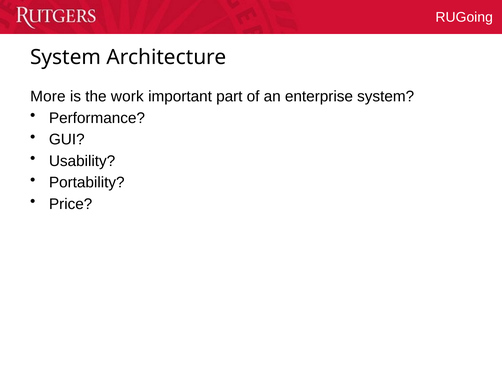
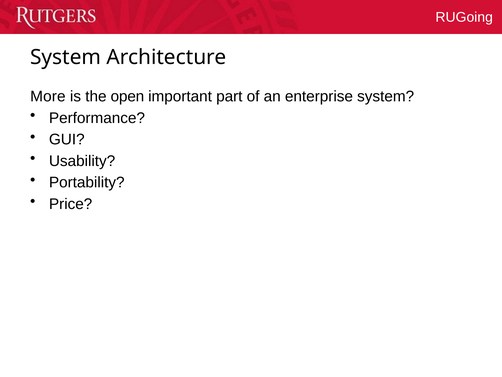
work: work -> open
